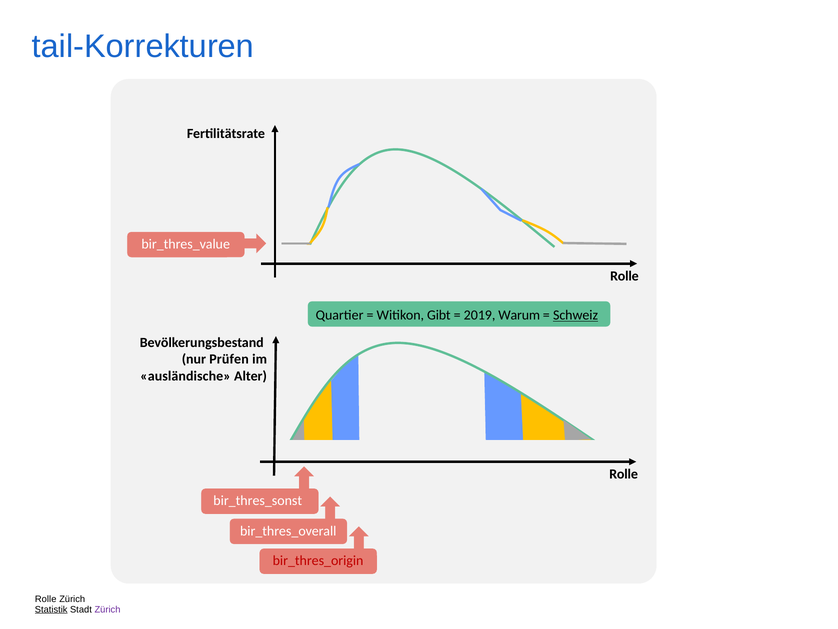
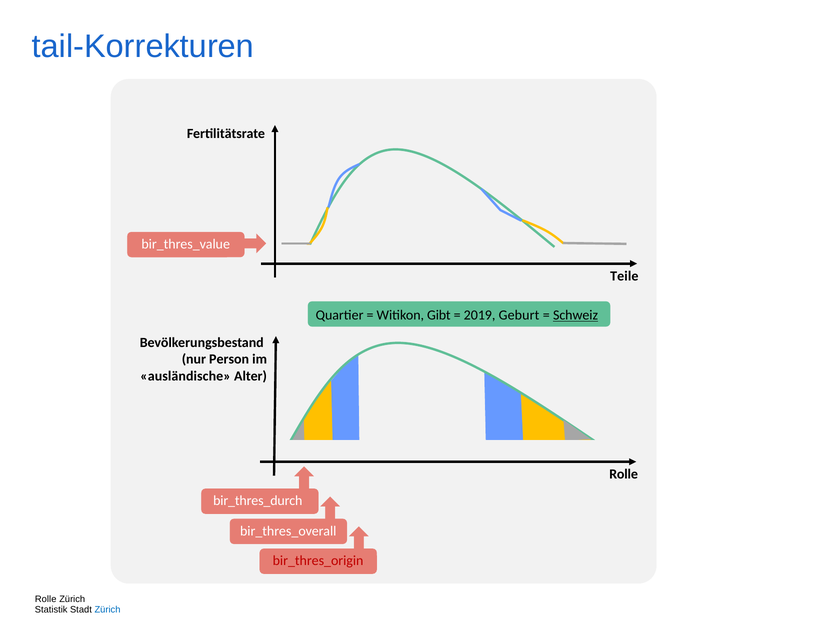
Rolle at (624, 276): Rolle -> Teile
Warum: Warum -> Geburt
Prüfen: Prüfen -> Person
bir_thres_sonst: bir_thres_sonst -> bir_thres_durch
Statistik underline: present -> none
Zürich at (107, 609) colour: purple -> blue
